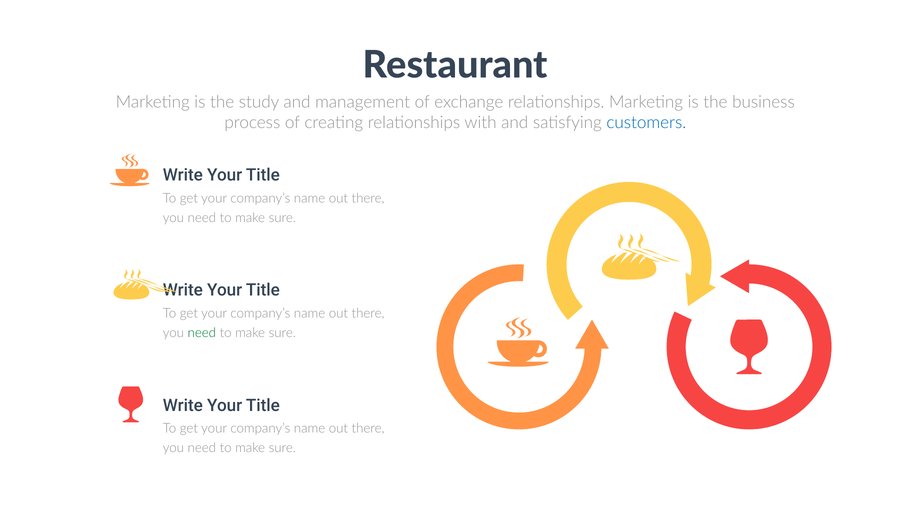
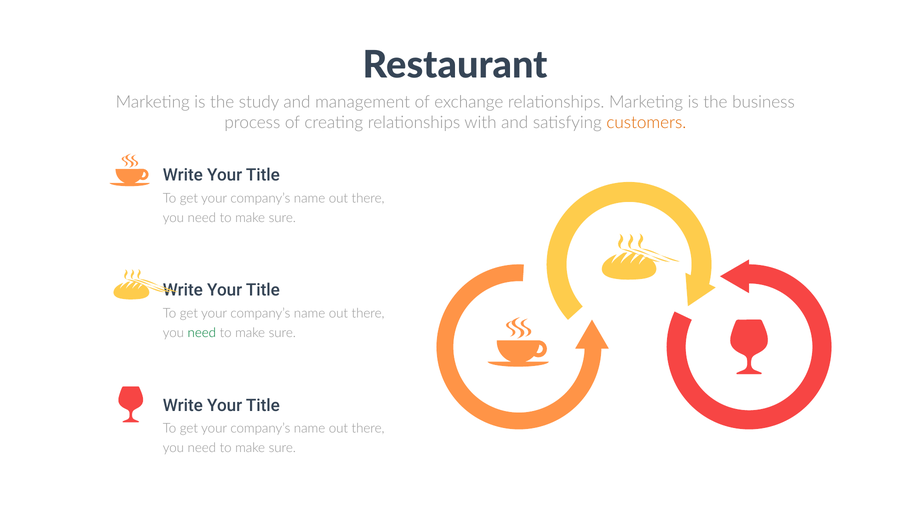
customers colour: blue -> orange
